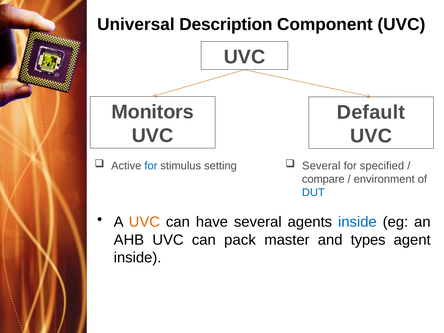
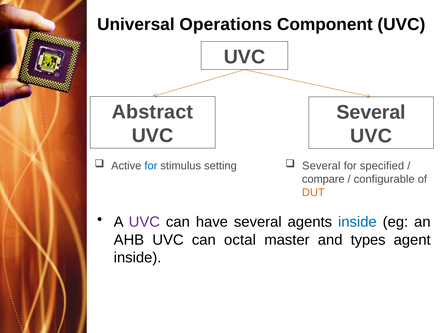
Description: Description -> Operations
Monitors: Monitors -> Abstract
Default at (371, 112): Default -> Several
environment: environment -> configurable
DUT colour: blue -> orange
UVC at (144, 222) colour: orange -> purple
pack: pack -> octal
